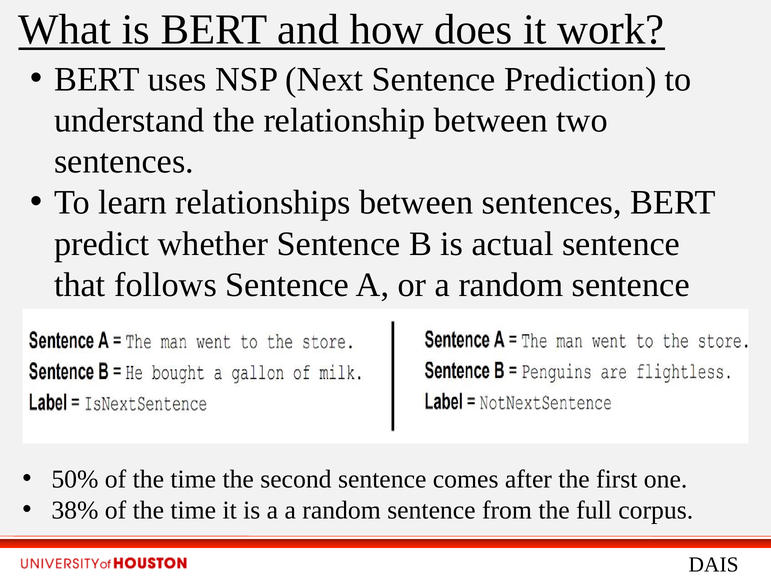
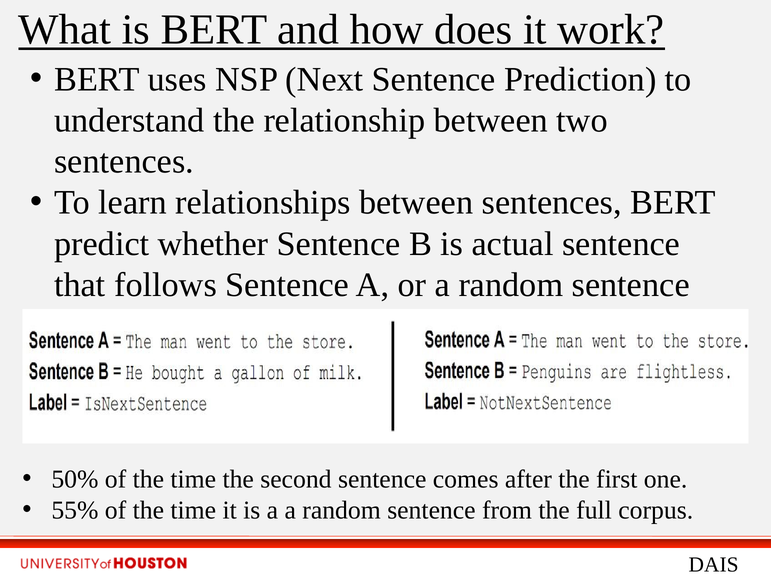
38%: 38% -> 55%
